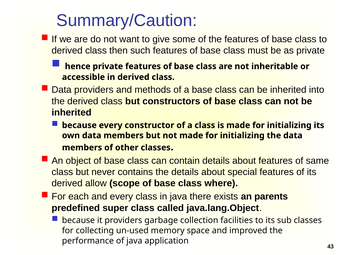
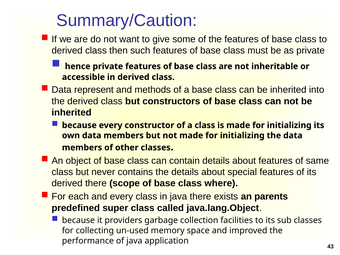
Data providers: providers -> represent
derived allow: allow -> there
